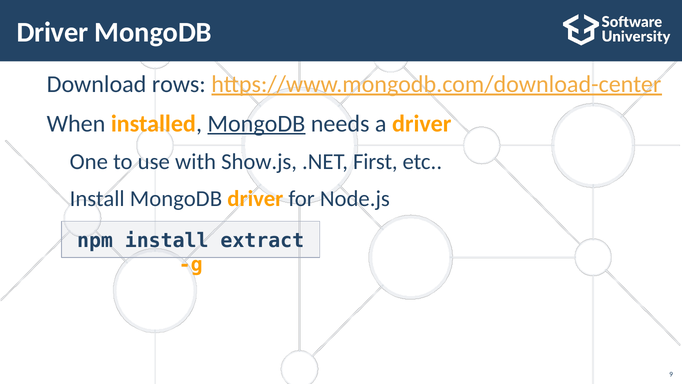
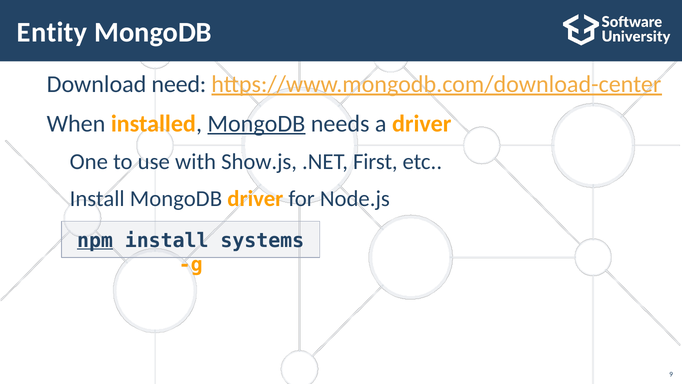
Driver at (52, 32): Driver -> Entity
rows: rows -> need
npm underline: none -> present
extract: extract -> systems
